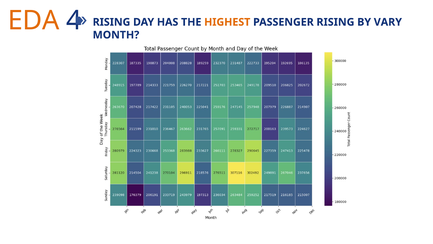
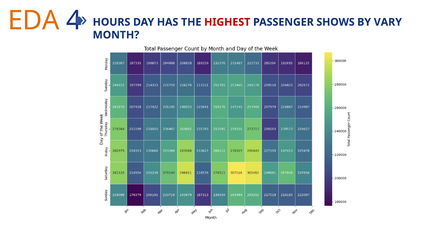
RISING at (112, 22): RISING -> HOURS
HIGHEST colour: orange -> red
PASSENGER RISING: RISING -> SHOWS
